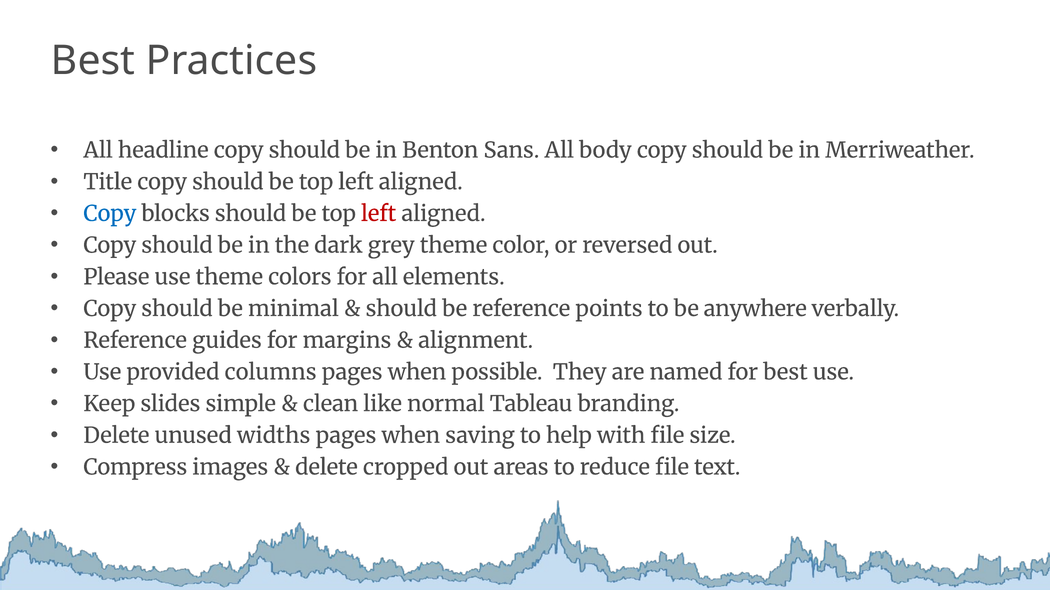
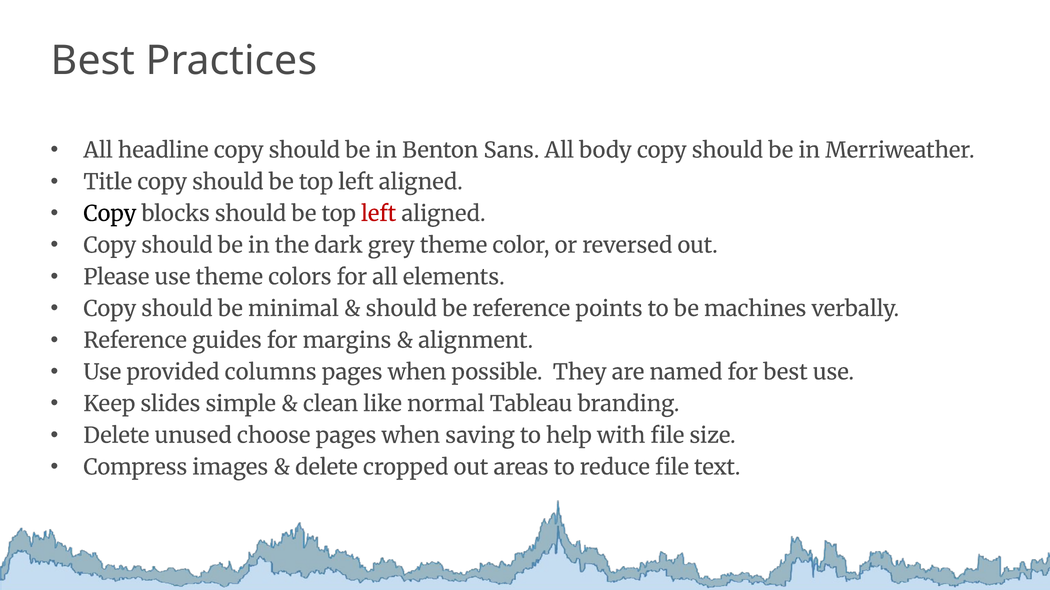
Copy at (110, 214) colour: blue -> black
anywhere: anywhere -> machines
widths: widths -> choose
